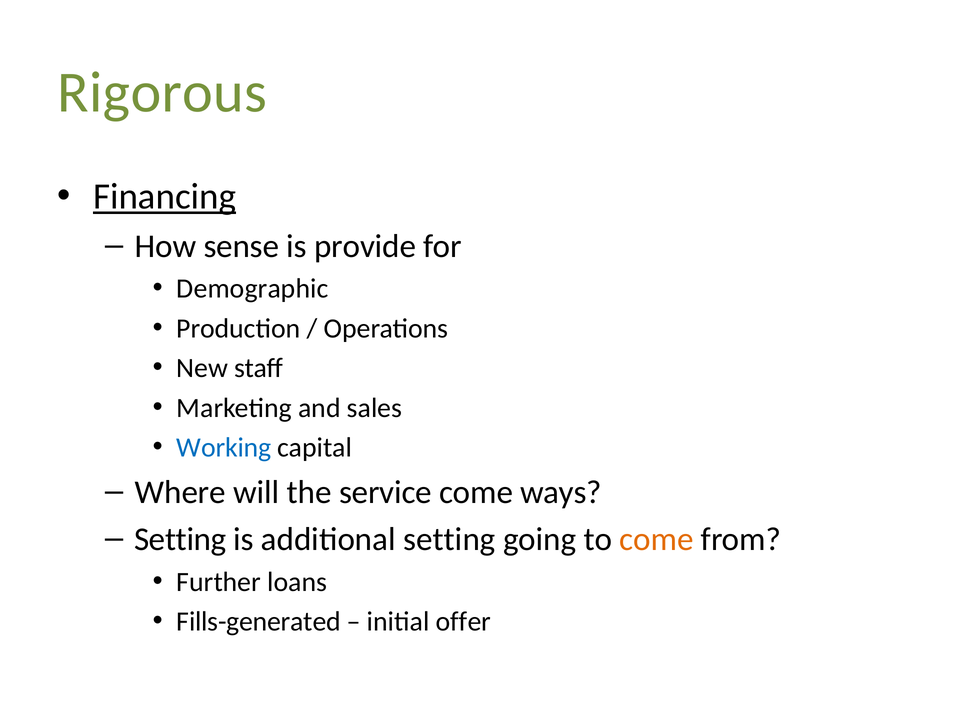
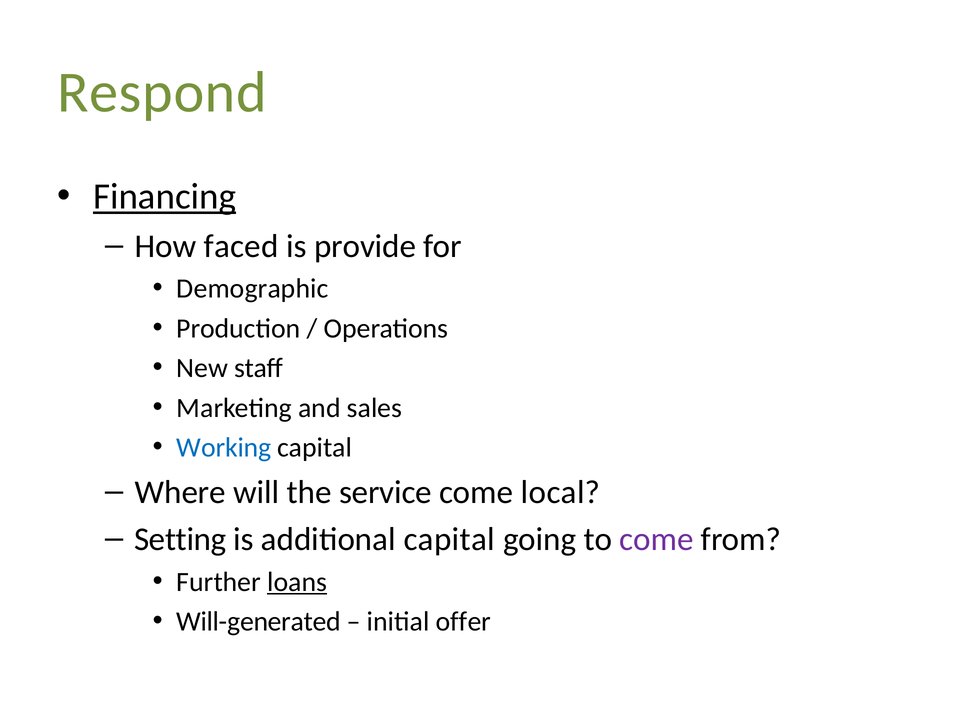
Rigorous: Rigorous -> Respond
sense: sense -> faced
ways: ways -> local
additional setting: setting -> capital
come at (657, 539) colour: orange -> purple
loans underline: none -> present
Fills-generated: Fills-generated -> Will-generated
